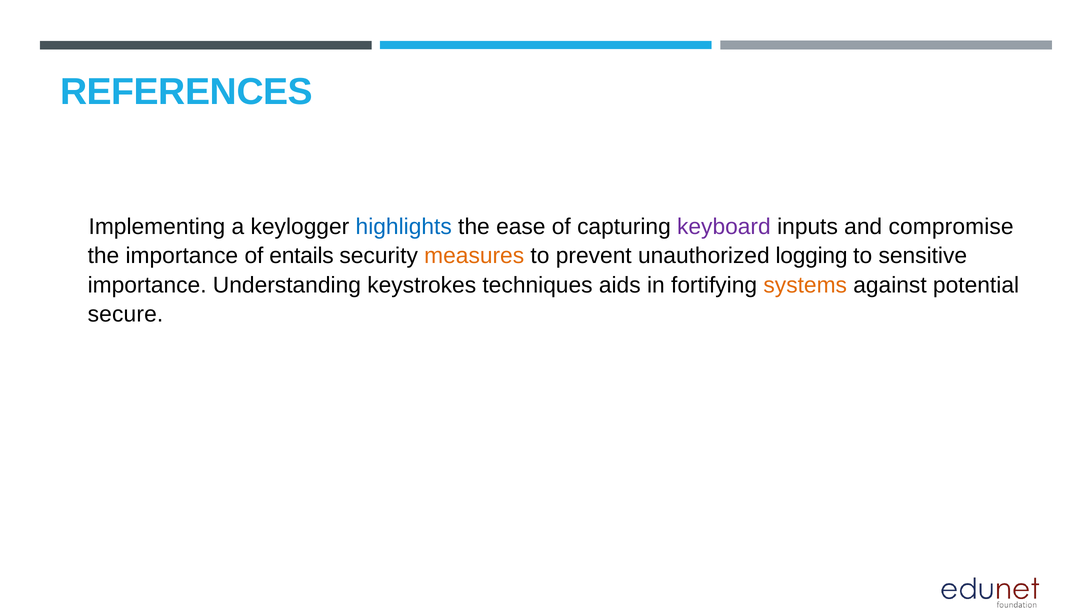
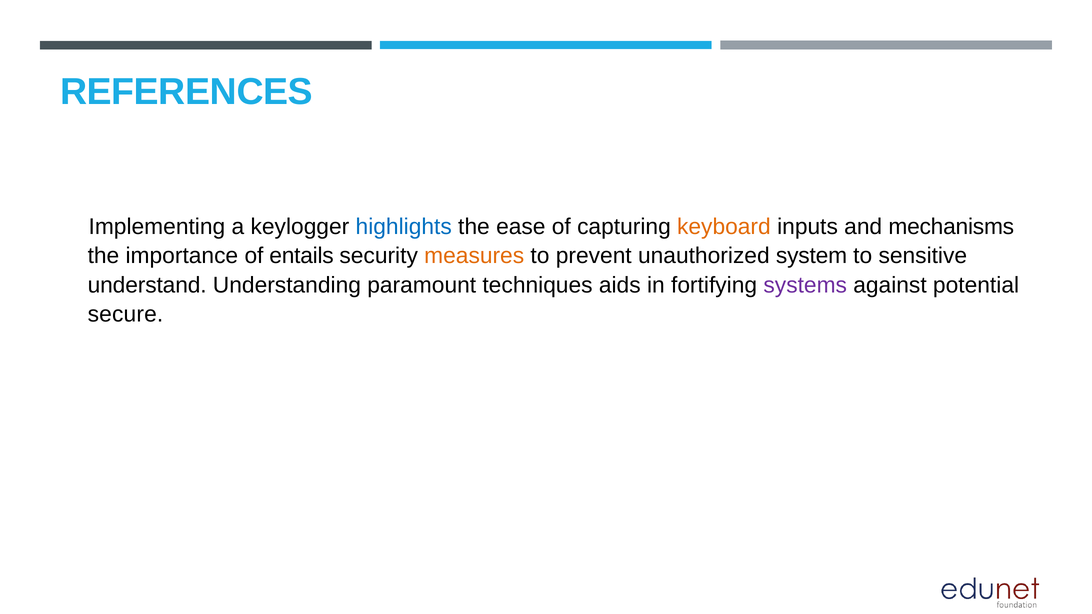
keyboard colour: purple -> orange
compromise: compromise -> mechanisms
logging: logging -> system
importance at (147, 285): importance -> understand
keystrokes: keystrokes -> paramount
systems colour: orange -> purple
